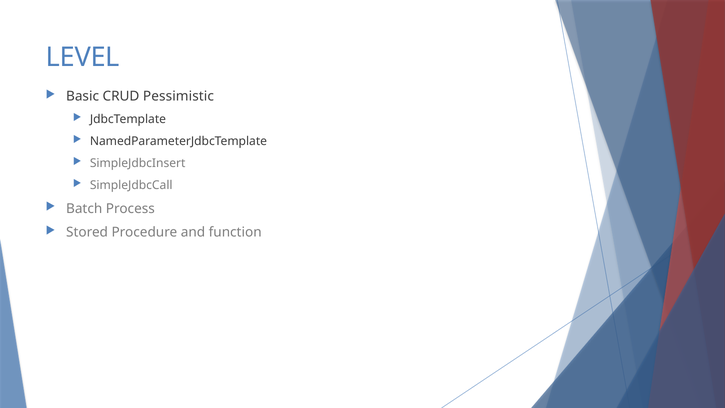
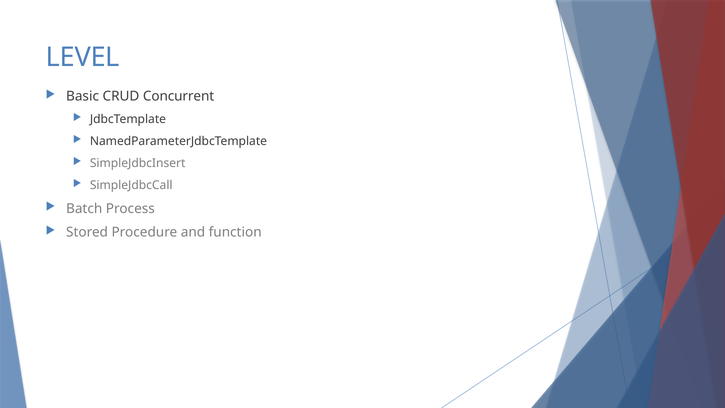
Pessimistic: Pessimistic -> Concurrent
